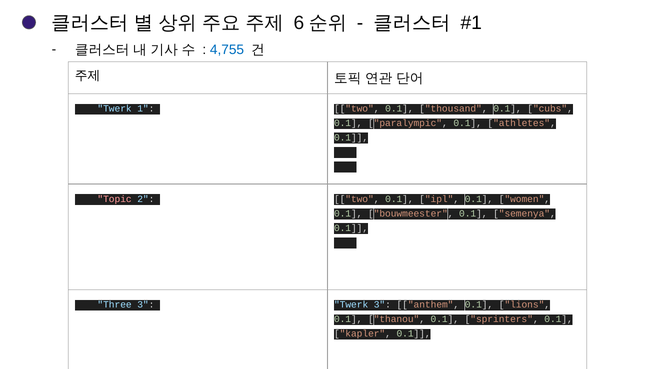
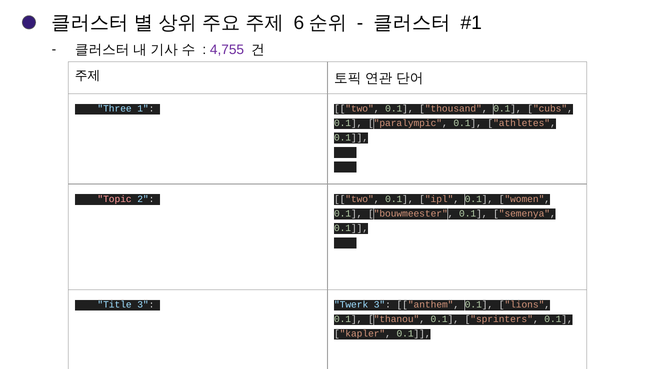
4,755 colour: blue -> purple
Twerk at (115, 108): Twerk -> Three
Three: Three -> Title
